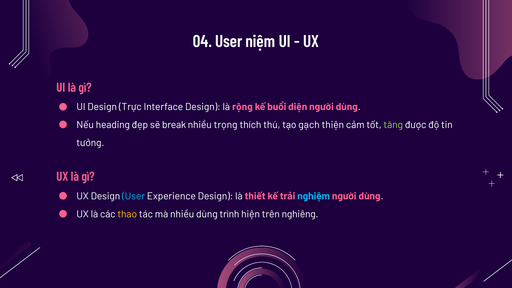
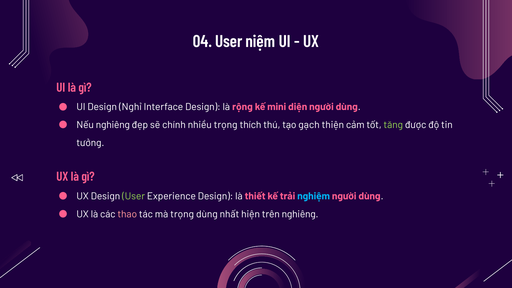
Trực: Trực -> Nghỉ
buổi: buổi -> mini
Nếu heading: heading -> nghiêng
break: break -> chính
User at (134, 196) colour: light blue -> light green
thao colour: yellow -> pink
mà nhiều: nhiều -> trọng
trình: trình -> nhất
